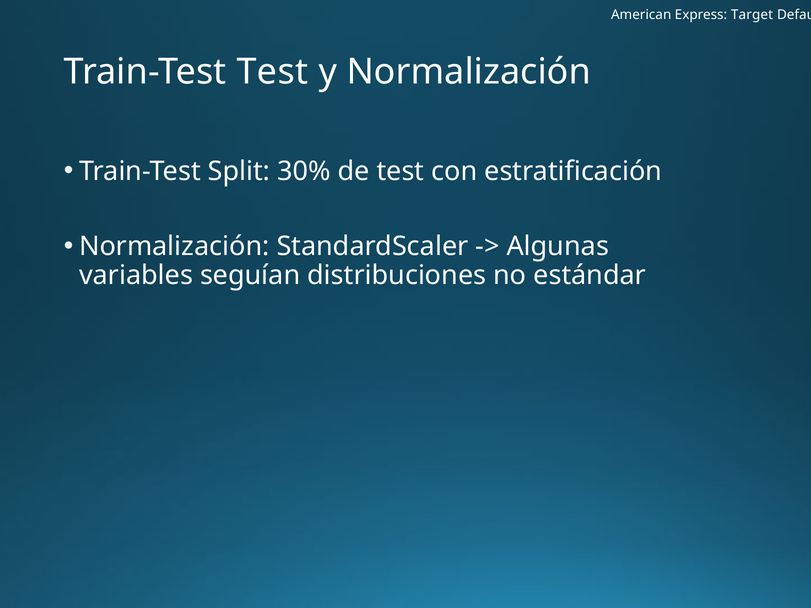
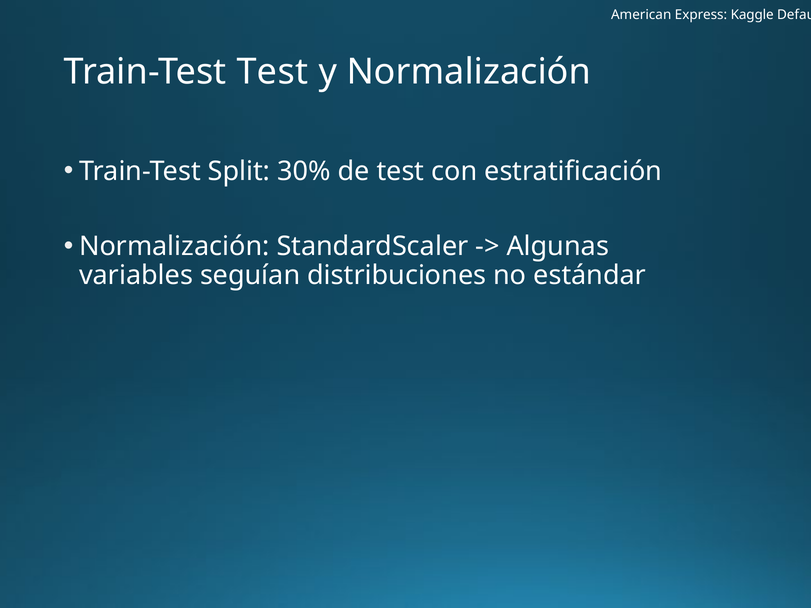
Target: Target -> Kaggle
